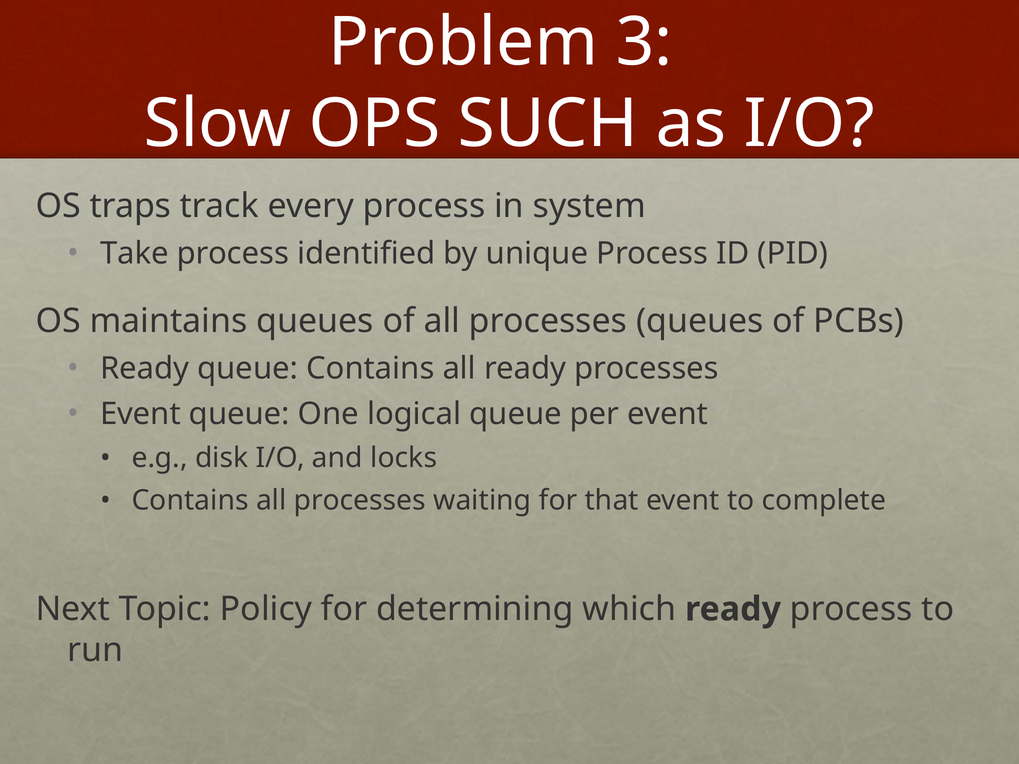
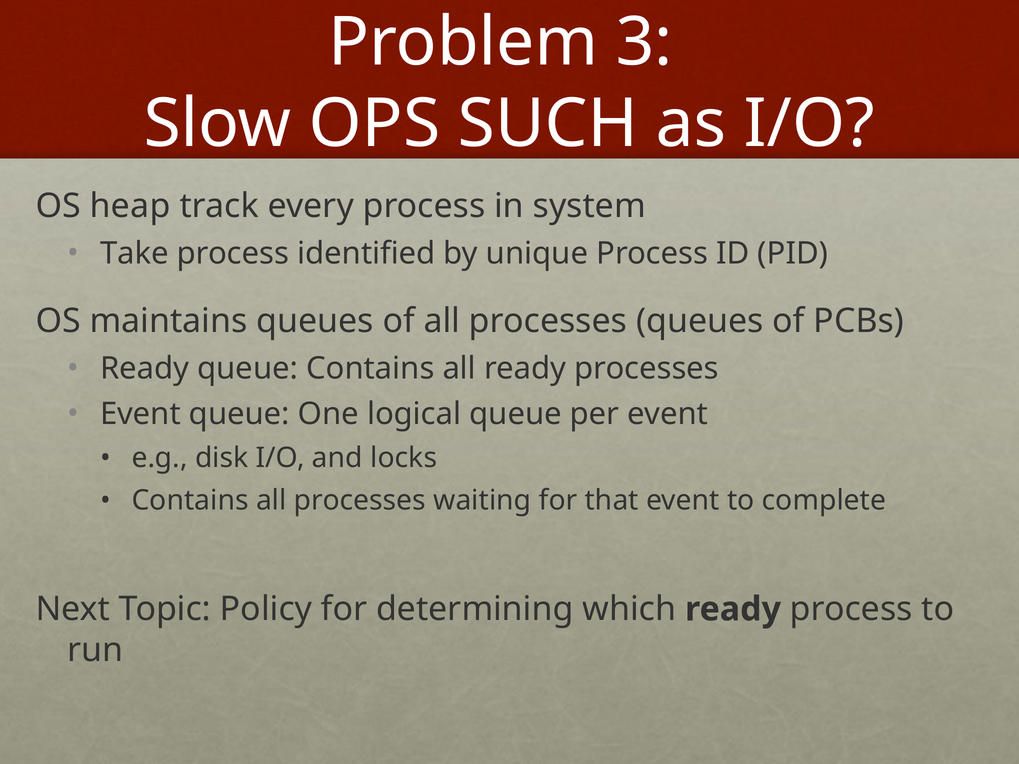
traps: traps -> heap
